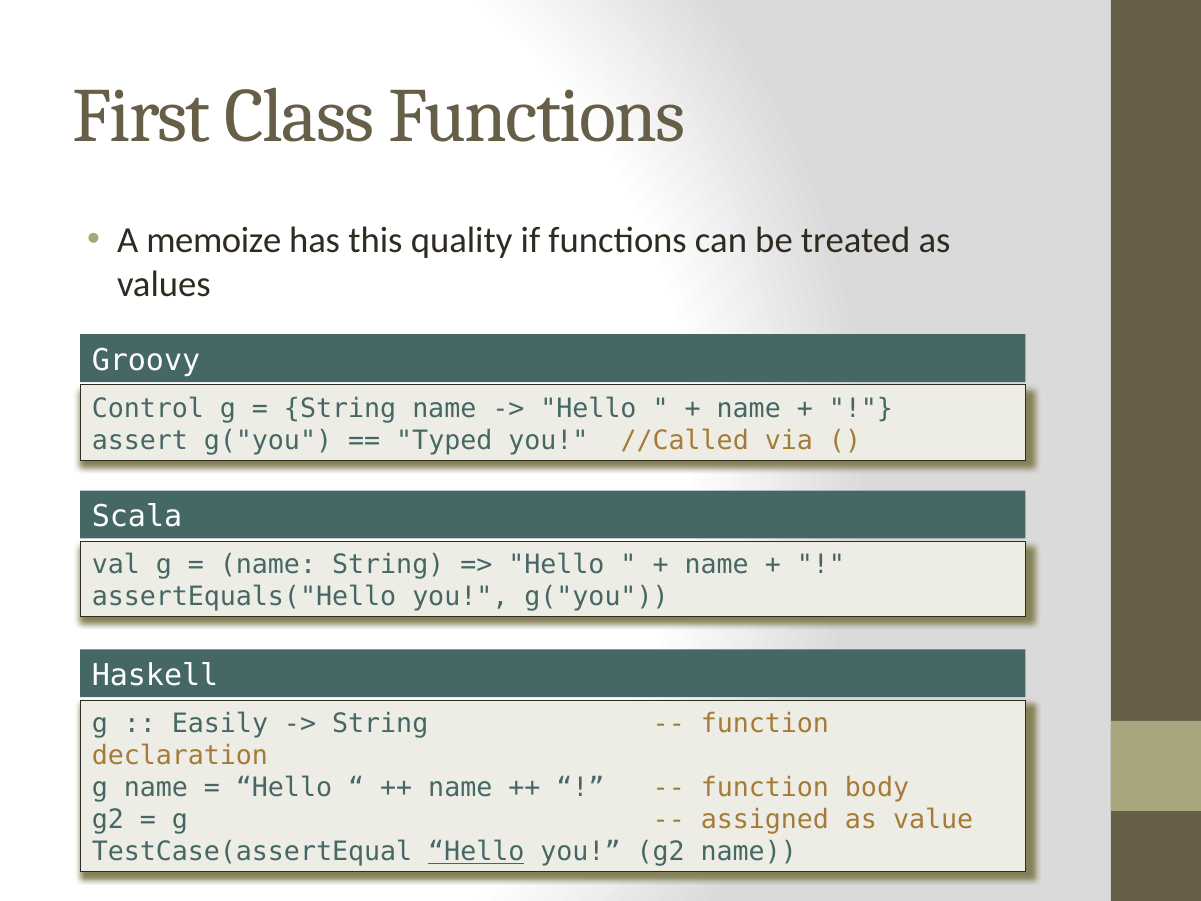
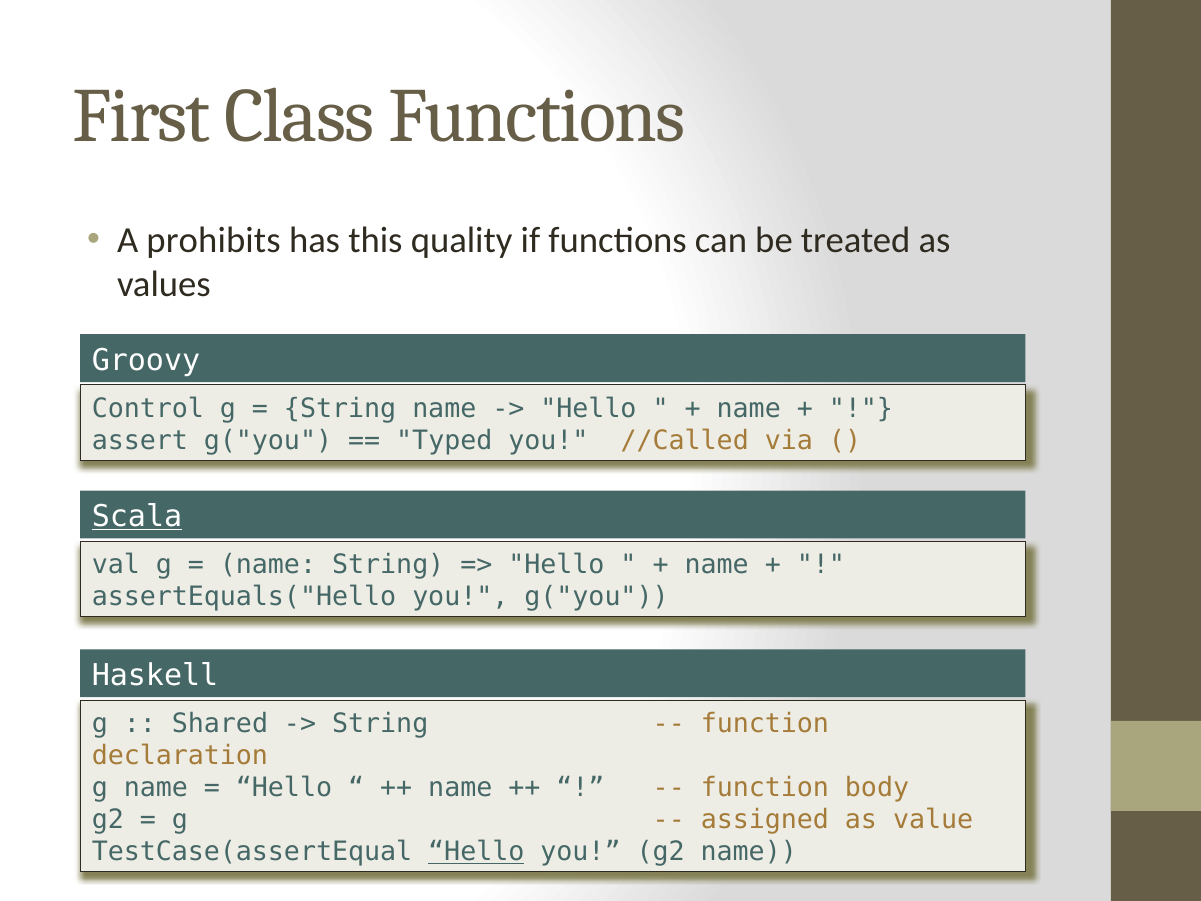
memoize: memoize -> prohibits
Scala underline: none -> present
Easily: Easily -> Shared
